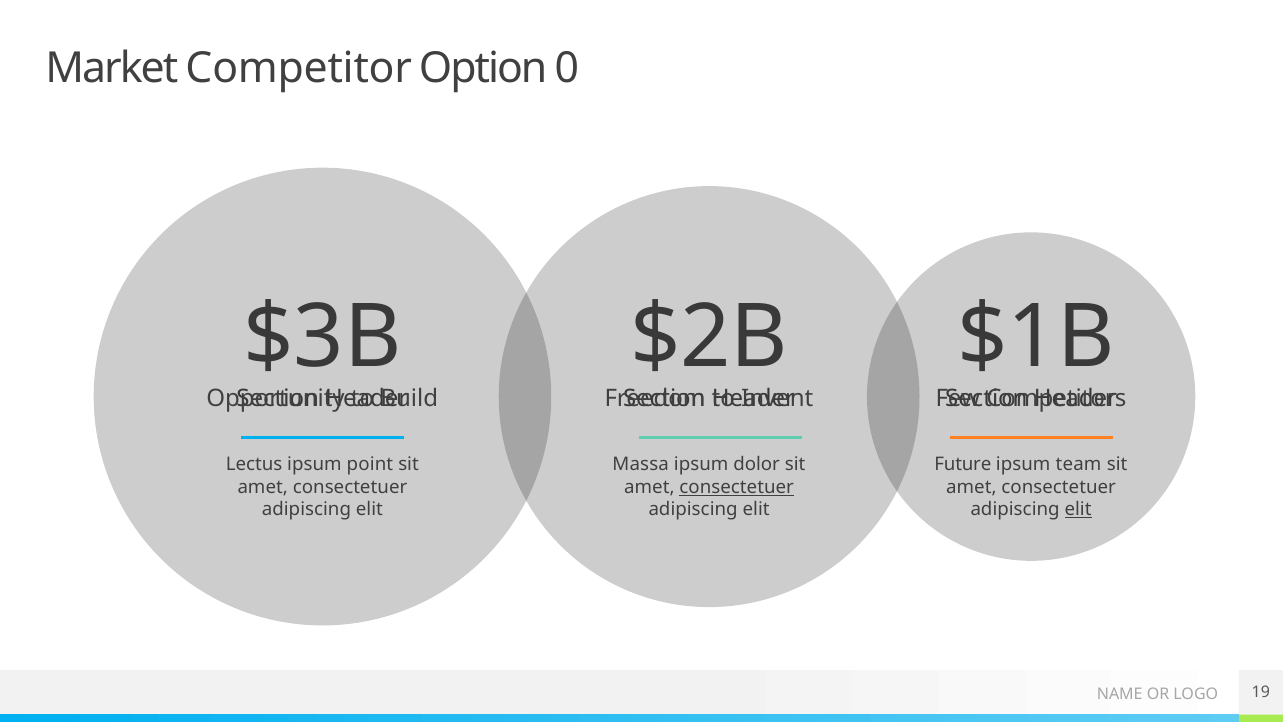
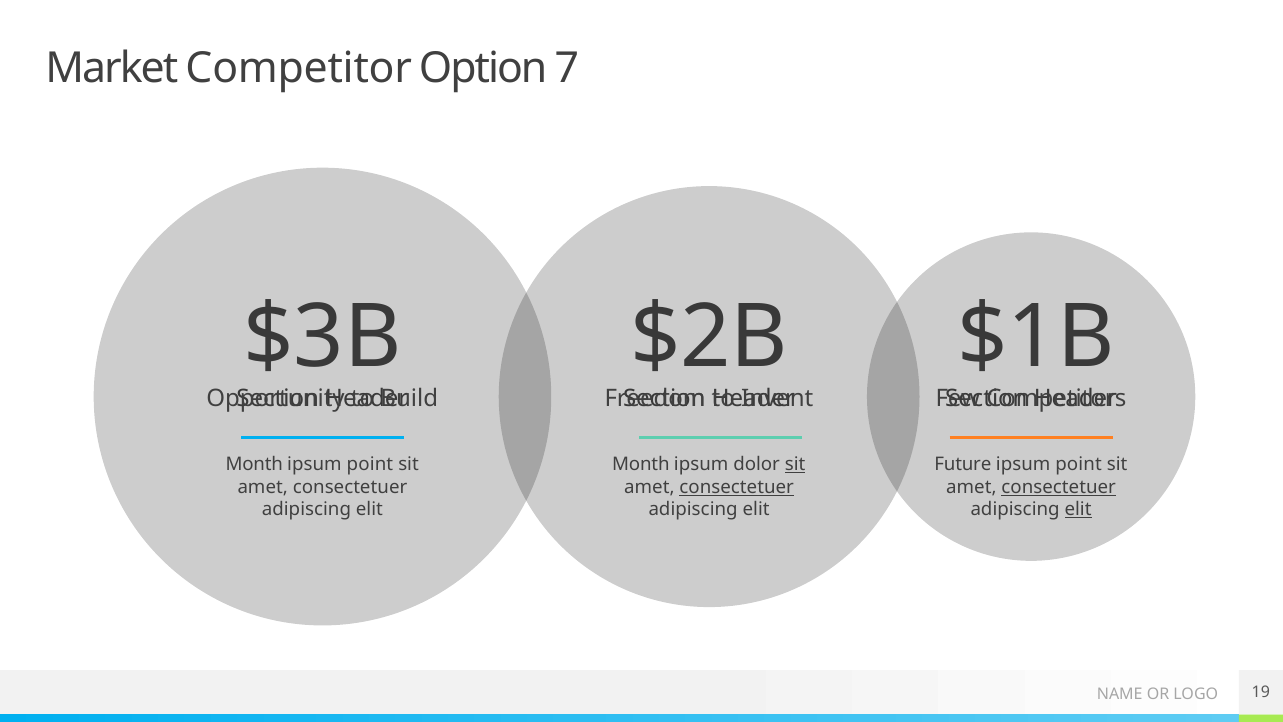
0: 0 -> 7
Lectus at (254, 464): Lectus -> Month
Massa at (641, 464): Massa -> Month
sit at (795, 464) underline: none -> present
team at (1079, 464): team -> point
consectetuer at (1059, 487) underline: none -> present
